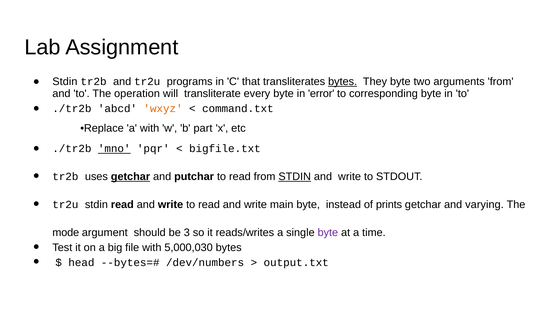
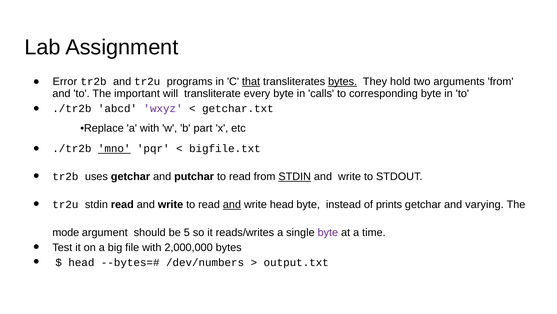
Stdin at (65, 82): Stdin -> Error
that underline: none -> present
They byte: byte -> hold
operation: operation -> important
error: error -> calls
wxyz colour: orange -> purple
command.txt: command.txt -> getchar.txt
getchar at (130, 176) underline: present -> none
and at (232, 204) underline: none -> present
write main: main -> head
3: 3 -> 5
5,000,030: 5,000,030 -> 2,000,000
